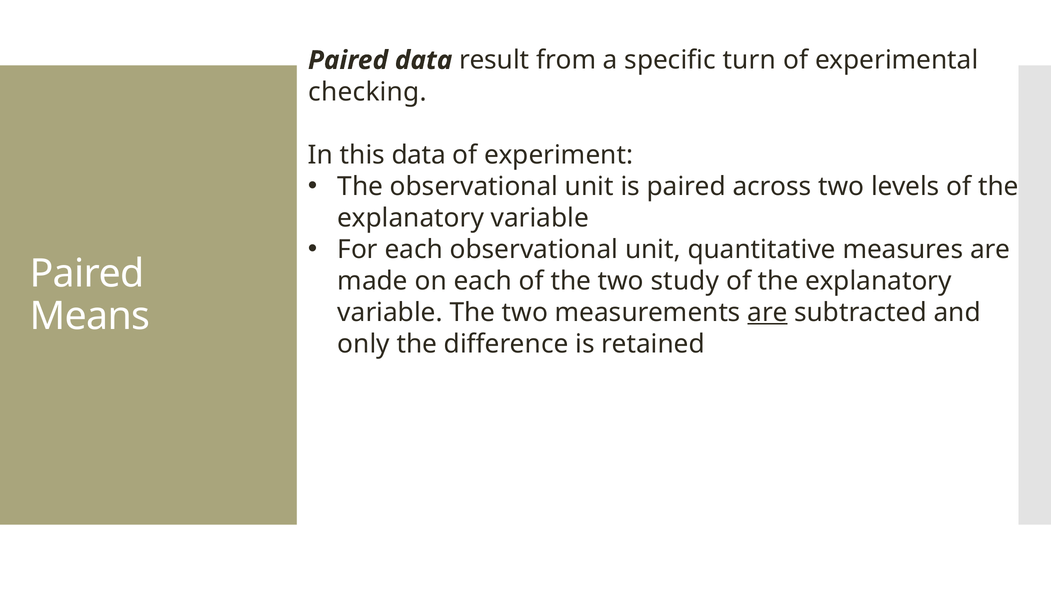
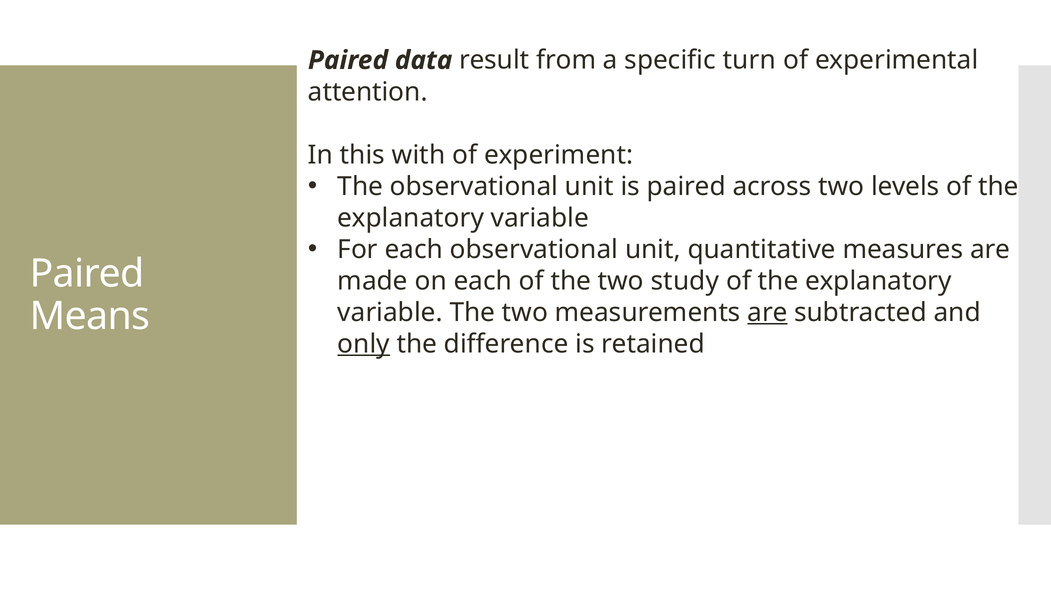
checking: checking -> attention
this data: data -> with
only underline: none -> present
